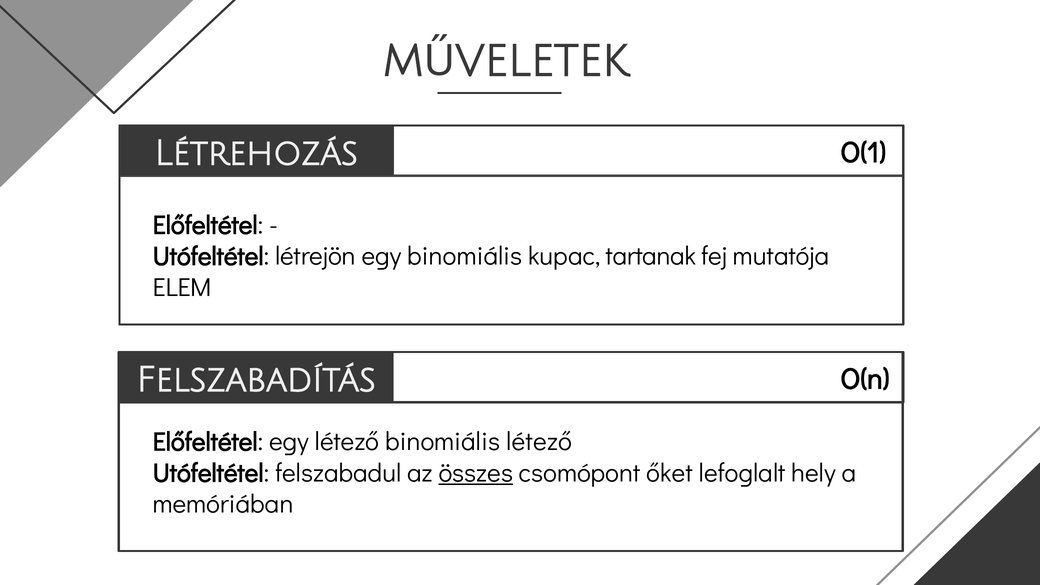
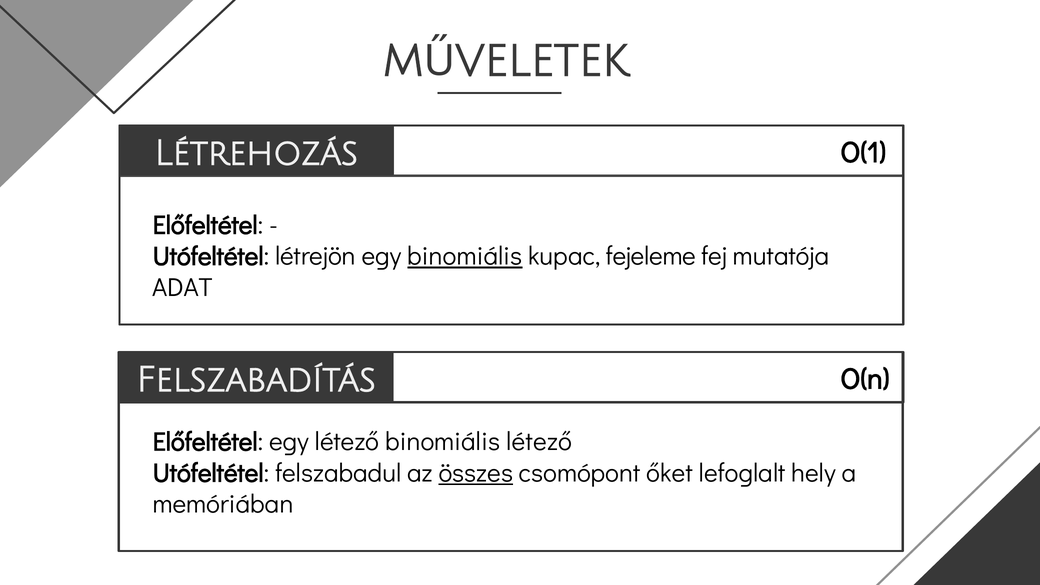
binomiális at (465, 256) underline: none -> present
tartanak: tartanak -> fejeleme
ELEM: ELEM -> ADAT
